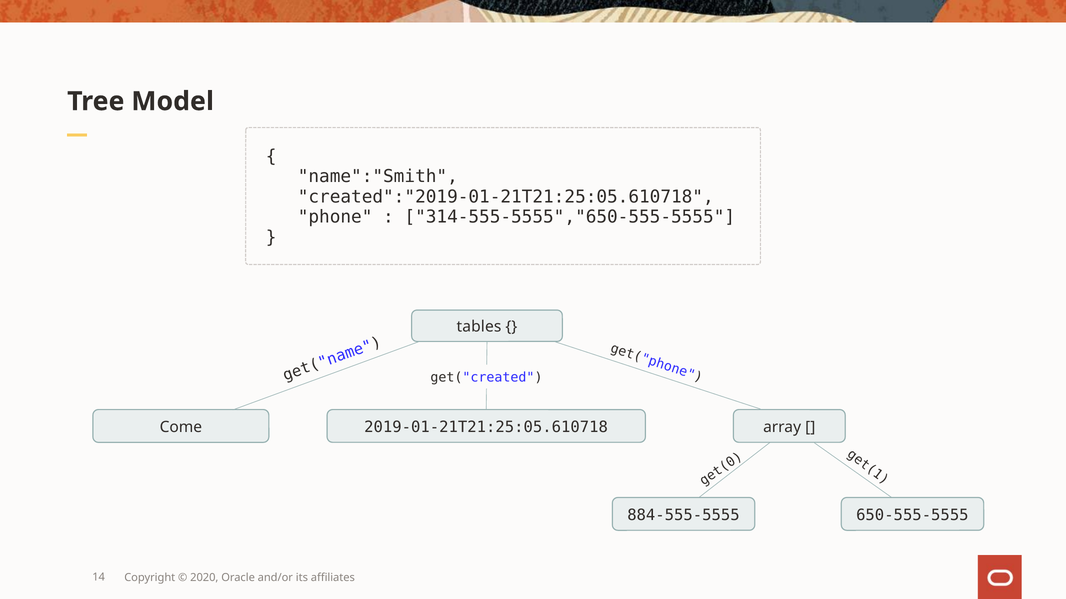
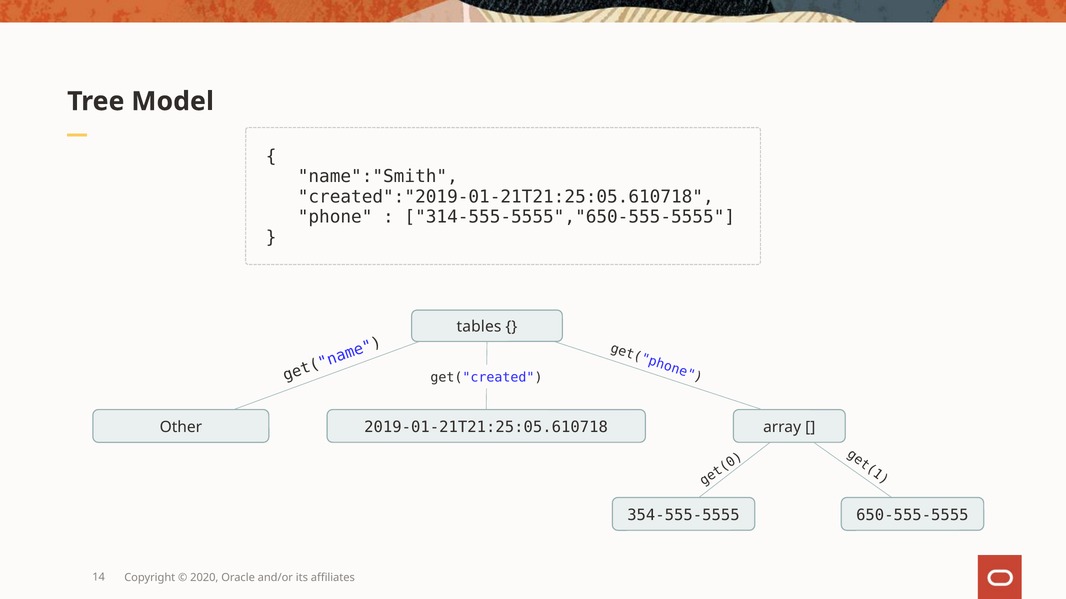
Come: Come -> Other
884-555-5555: 884-555-5555 -> 354-555-5555
